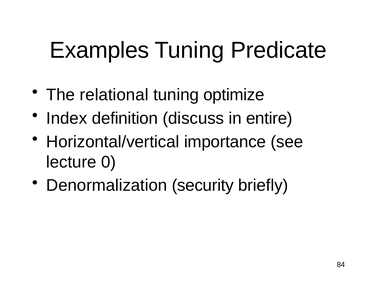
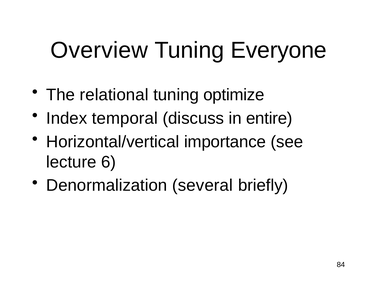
Examples: Examples -> Overview
Predicate: Predicate -> Everyone
definition: definition -> temporal
0: 0 -> 6
security: security -> several
